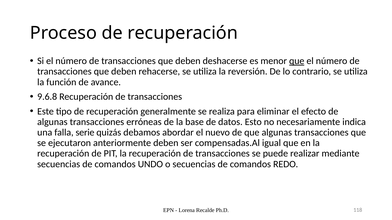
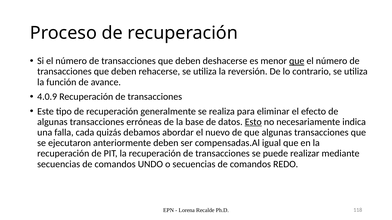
9.6.8: 9.6.8 -> 4.0.9
Esto underline: none -> present
serie: serie -> cada
